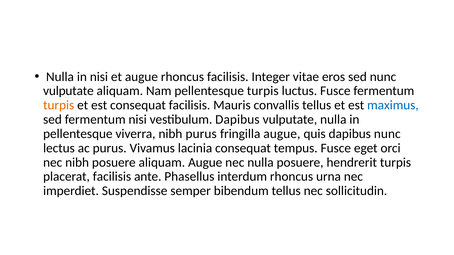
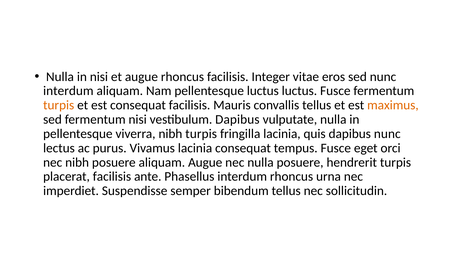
vulputate at (68, 91): vulputate -> interdum
pellentesque turpis: turpis -> luctus
maximus colour: blue -> orange
nibh purus: purus -> turpis
fringilla augue: augue -> lacinia
